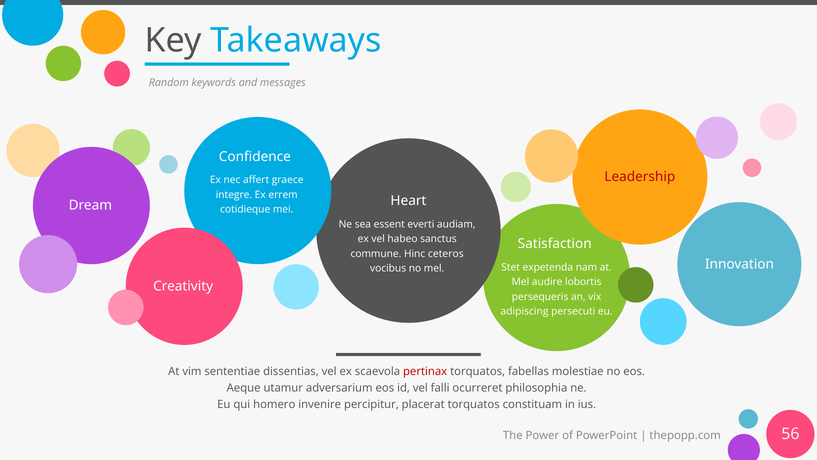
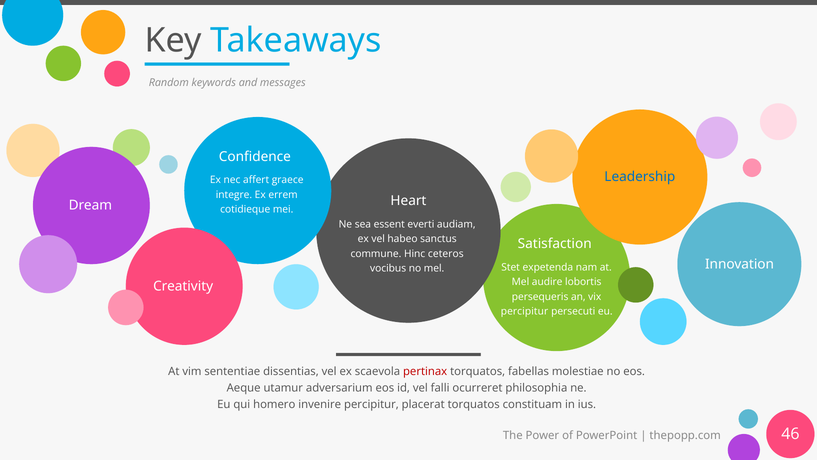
Leadership colour: red -> blue
adipiscing at (525, 311): adipiscing -> percipitur
56: 56 -> 46
